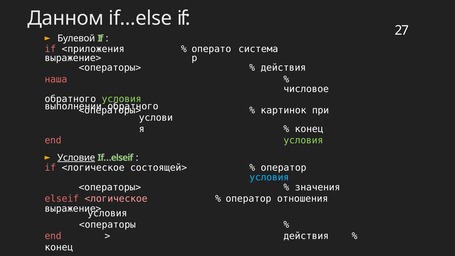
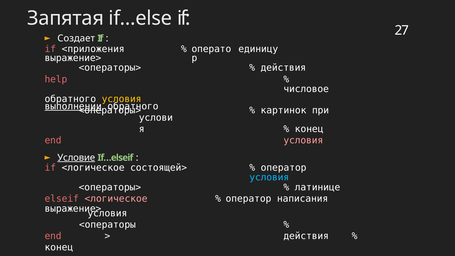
Данном: Данном -> Запятая
Булевой: Булевой -> Создает
система: система -> единицу
наша: наша -> help
условия at (122, 99) colour: light green -> yellow
выполнении underline: none -> present
условия at (303, 140) colour: light green -> pink
значения: значения -> латинице
отношения: отношения -> написания
